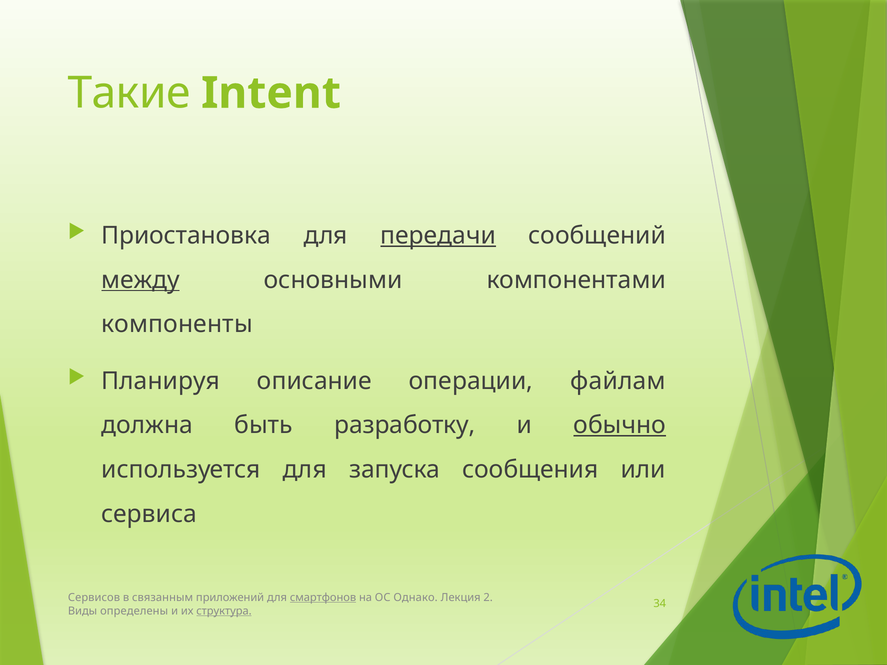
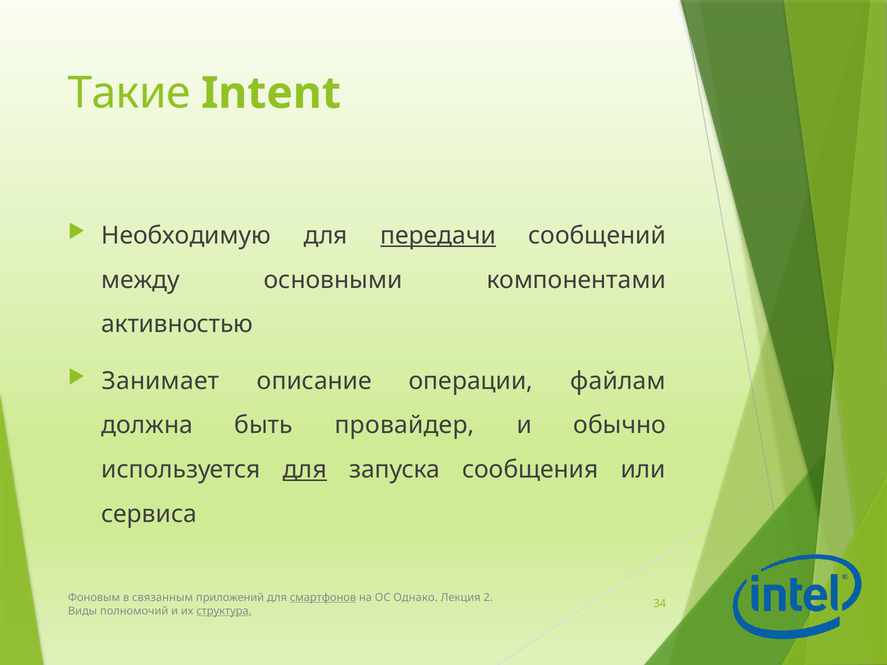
Приостановка: Приостановка -> Необходимую
между underline: present -> none
компоненты: компоненты -> активностью
Планируя: Планируя -> Занимает
разработку: разработку -> провайдер
обычно underline: present -> none
для at (305, 470) underline: none -> present
Сервисов: Сервисов -> Фоновым
определены: определены -> полномочий
